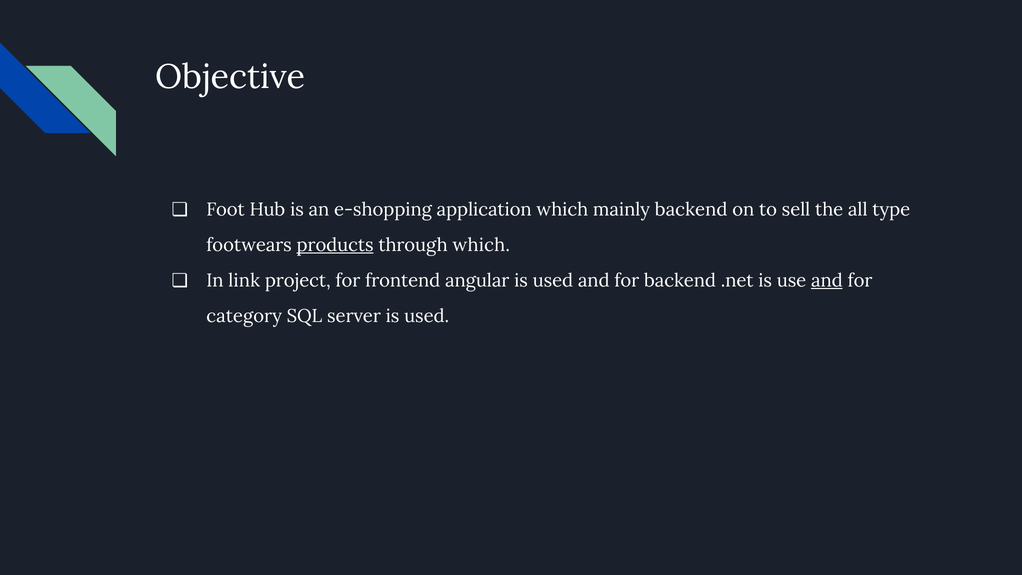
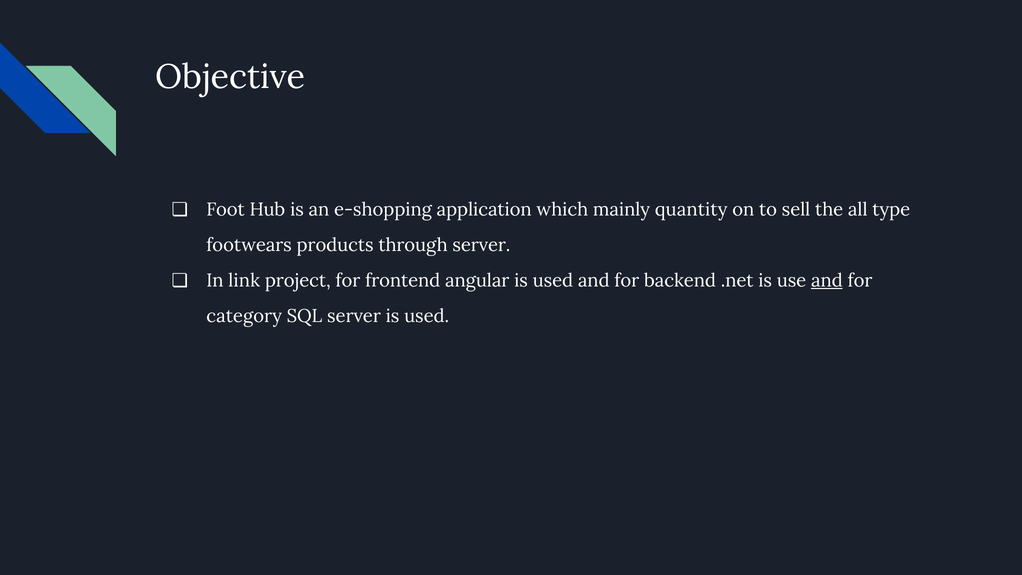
mainly backend: backend -> quantity
products underline: present -> none
through which: which -> server
